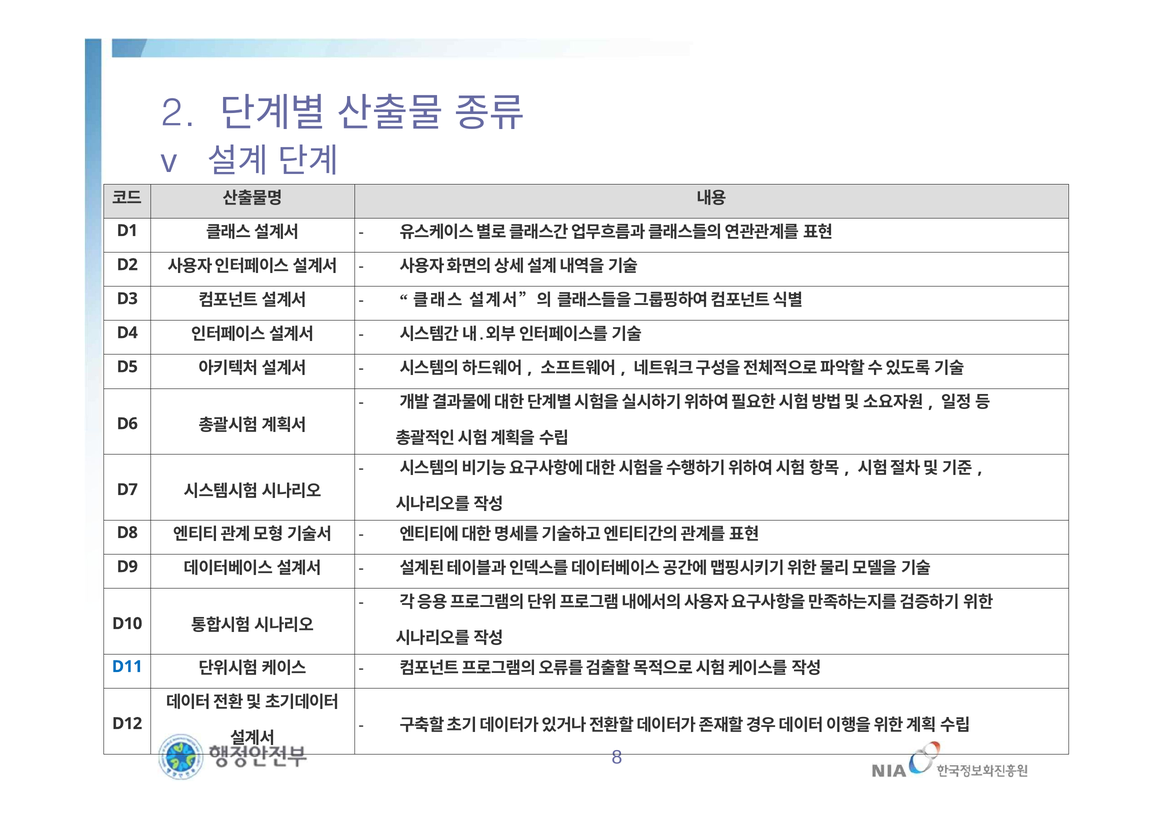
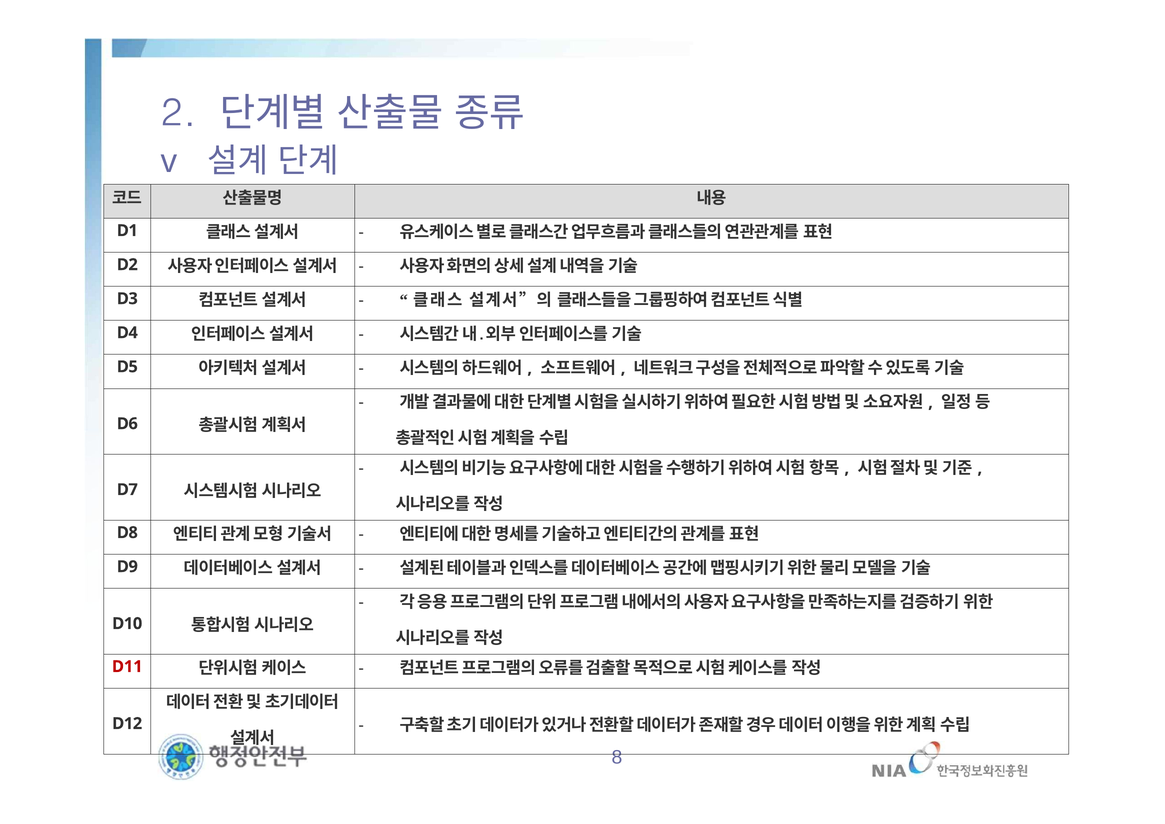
D11 colour: blue -> red
